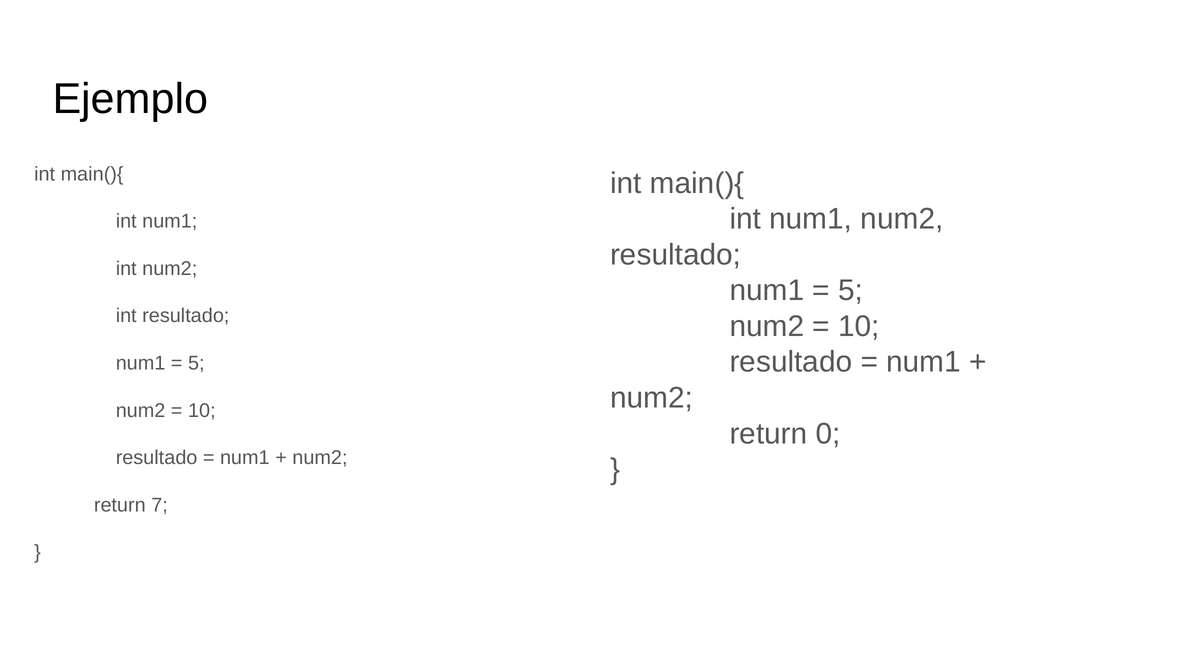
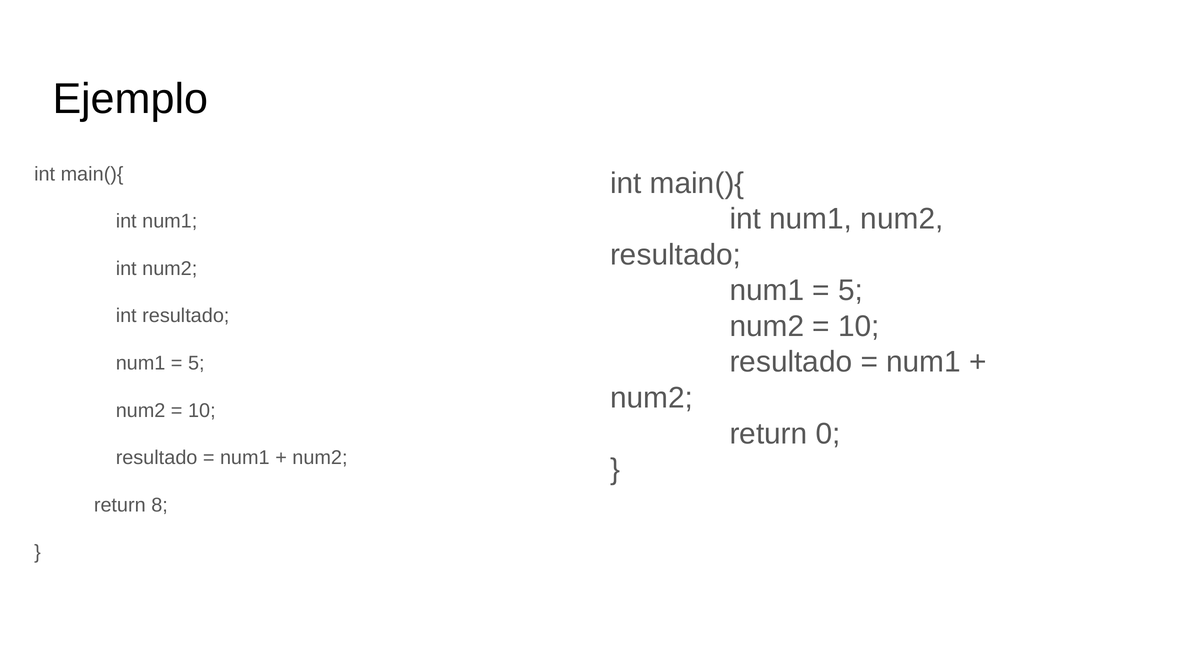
7: 7 -> 8
